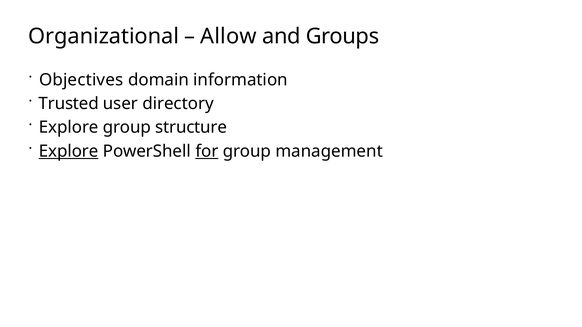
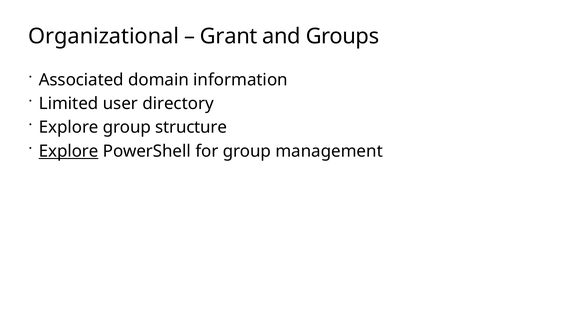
Allow: Allow -> Grant
Objectives: Objectives -> Associated
Trusted: Trusted -> Limited
for underline: present -> none
